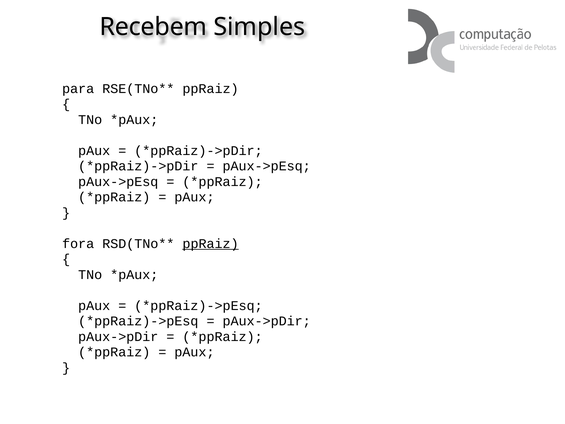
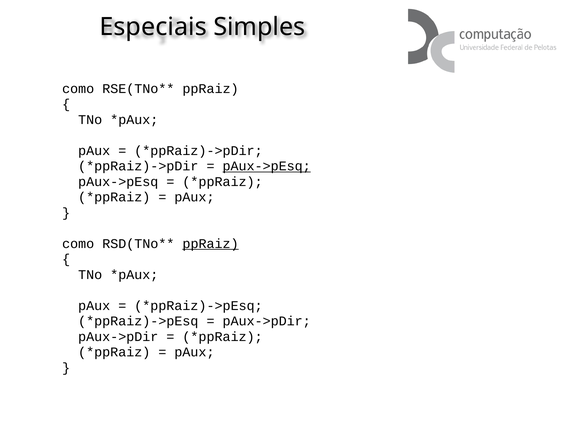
Recebem: Recebem -> Especiais
para at (78, 89): para -> como
pAux->pEsq at (267, 166) underline: none -> present
fora at (78, 244): fora -> como
